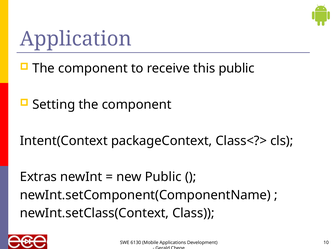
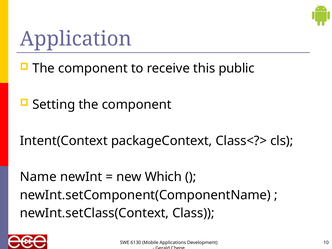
Extras: Extras -> Name
new Public: Public -> Which
